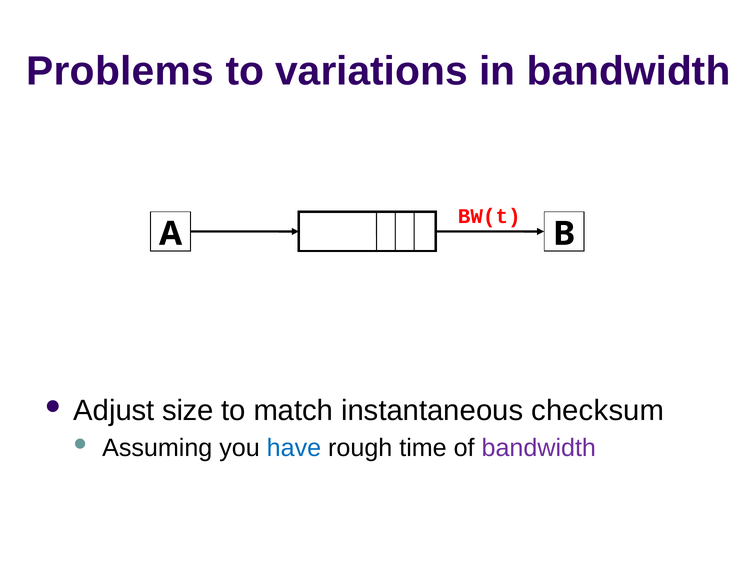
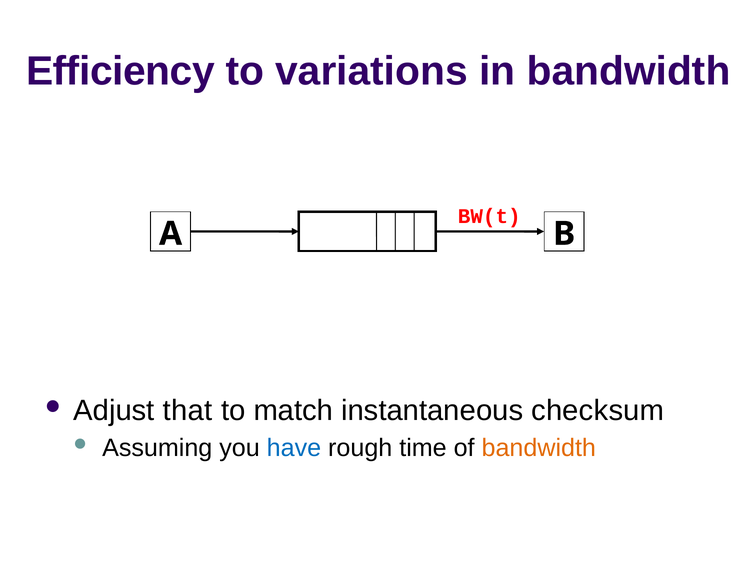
Problems: Problems -> Efficiency
size: size -> that
bandwidth at (539, 448) colour: purple -> orange
